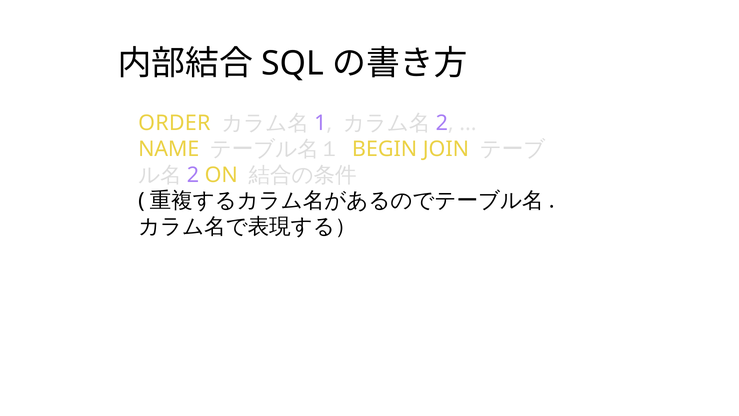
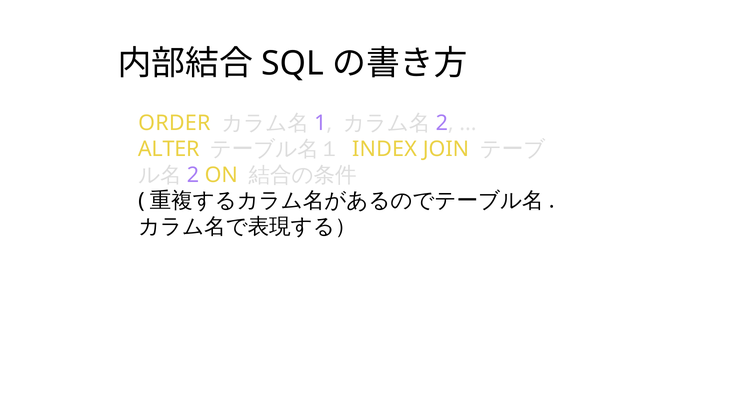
NAME: NAME -> ALTER
BEGIN: BEGIN -> INDEX
